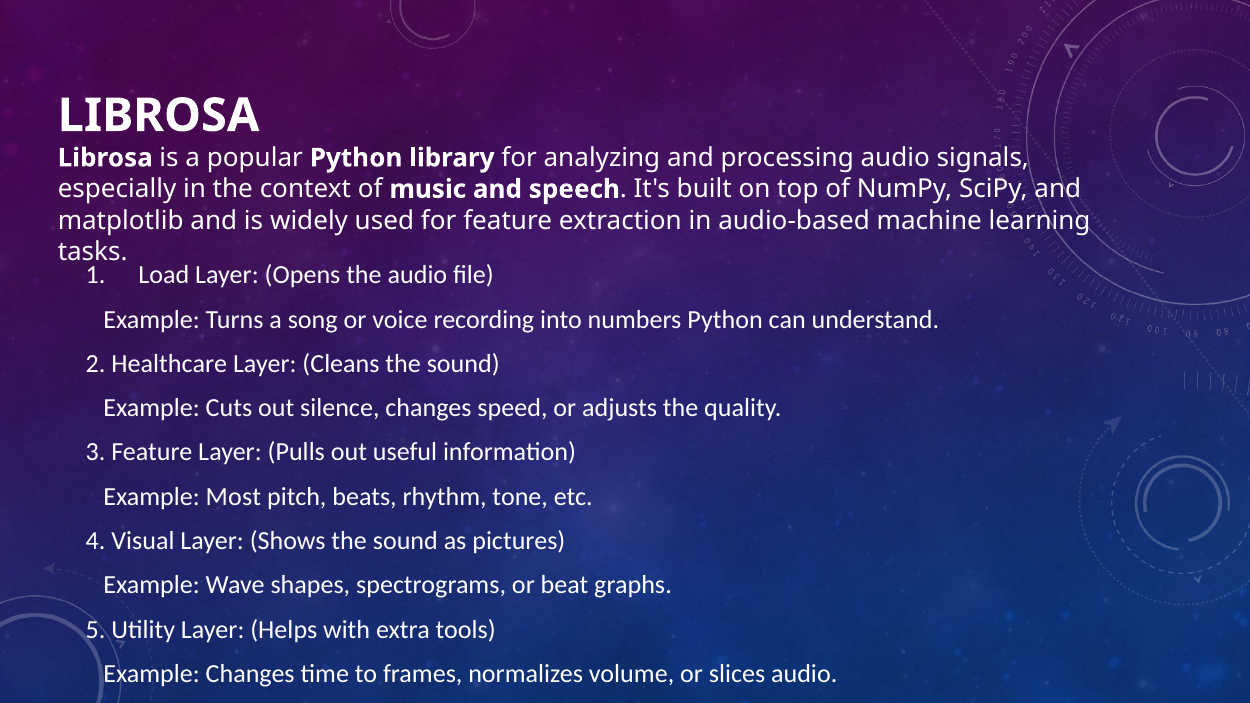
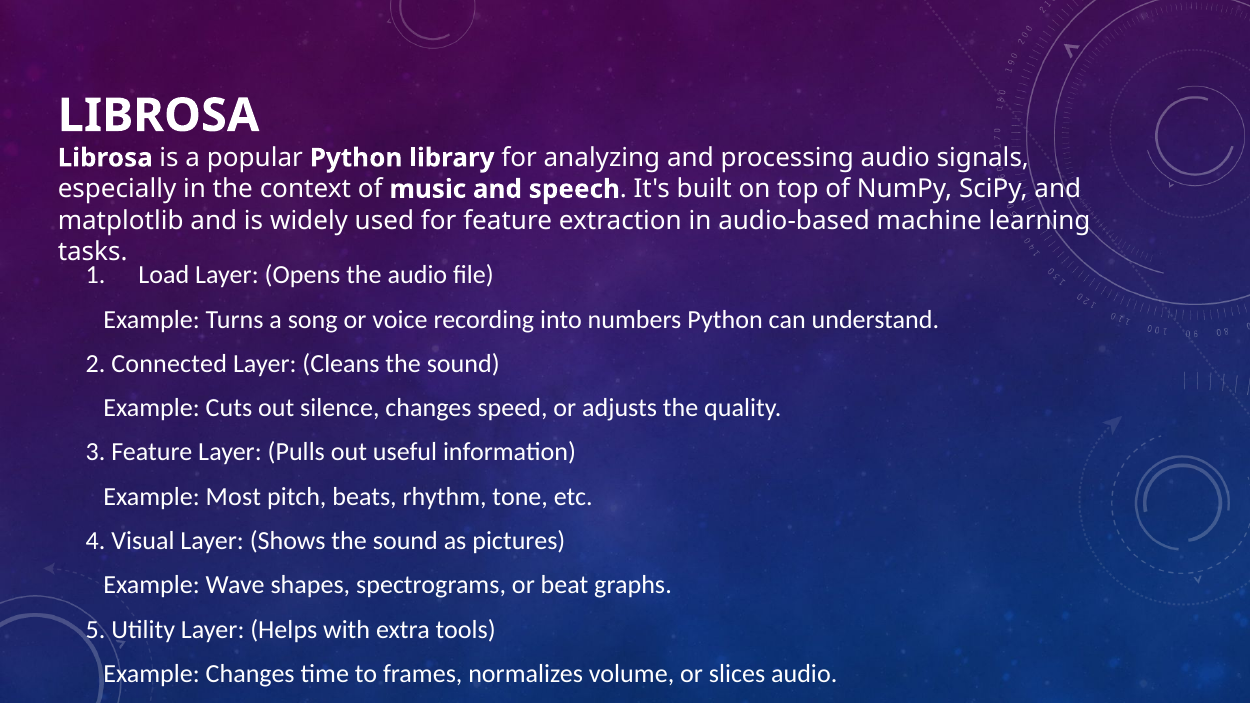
Healthcare: Healthcare -> Connected
